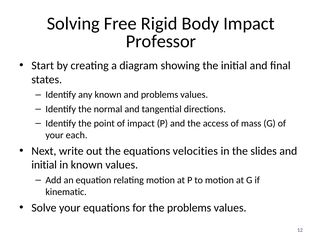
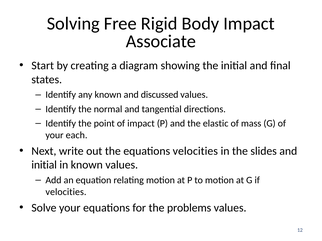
Professor: Professor -> Associate
and problems: problems -> discussed
access: access -> elastic
kinematic at (66, 192): kinematic -> velocities
